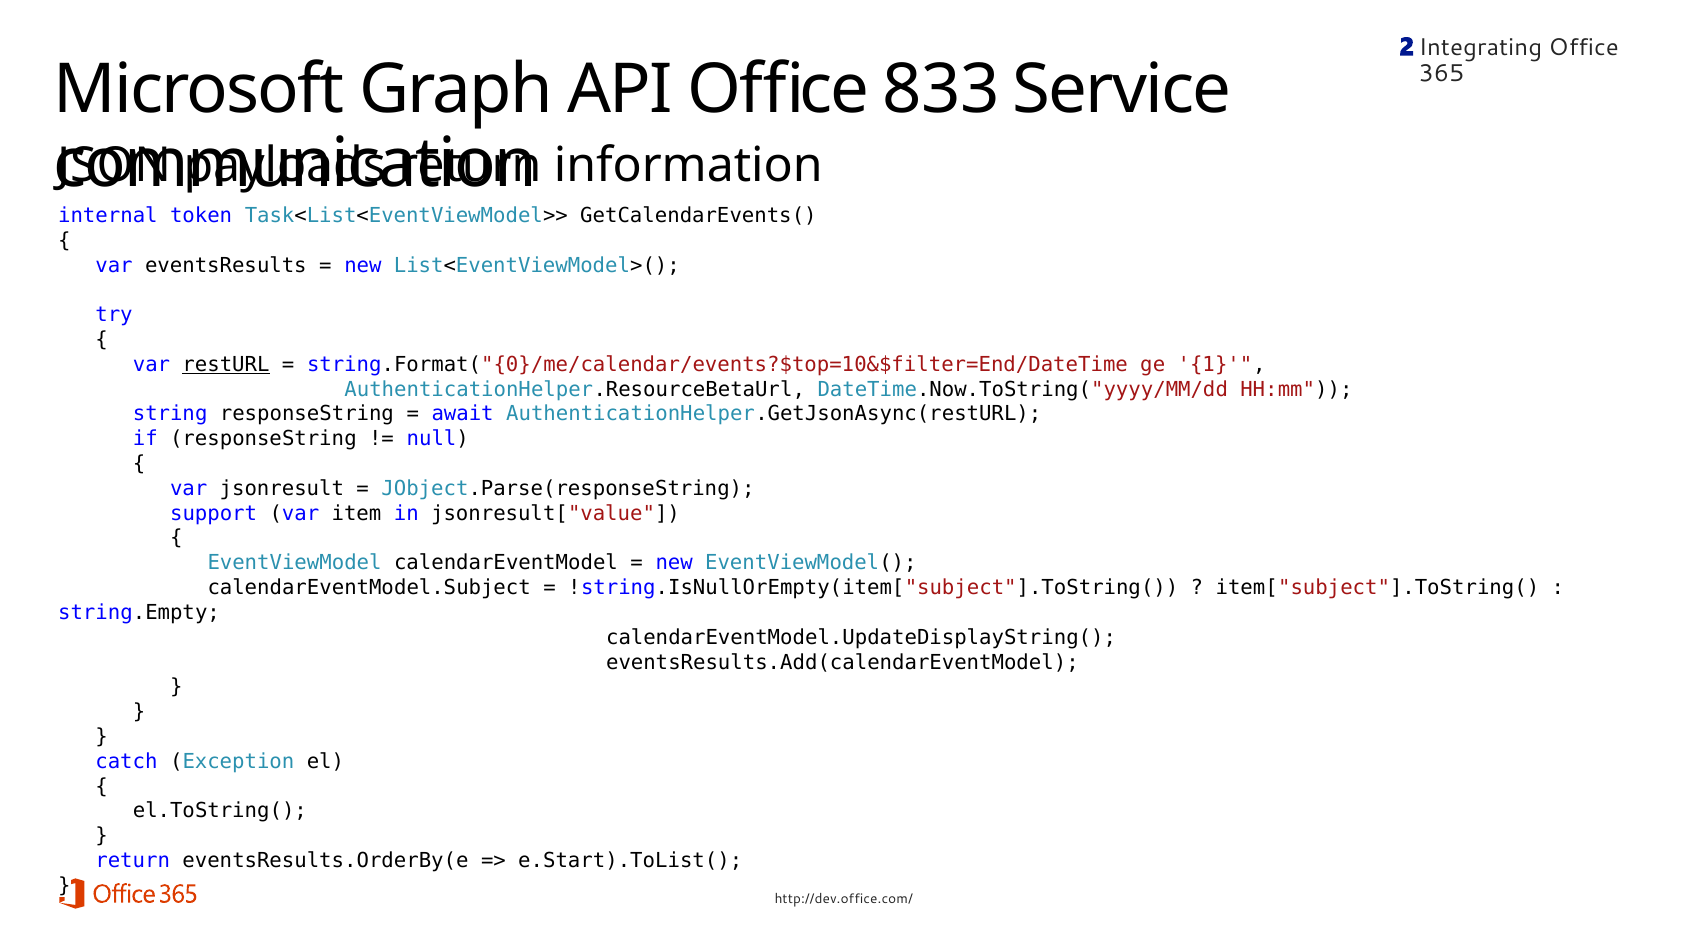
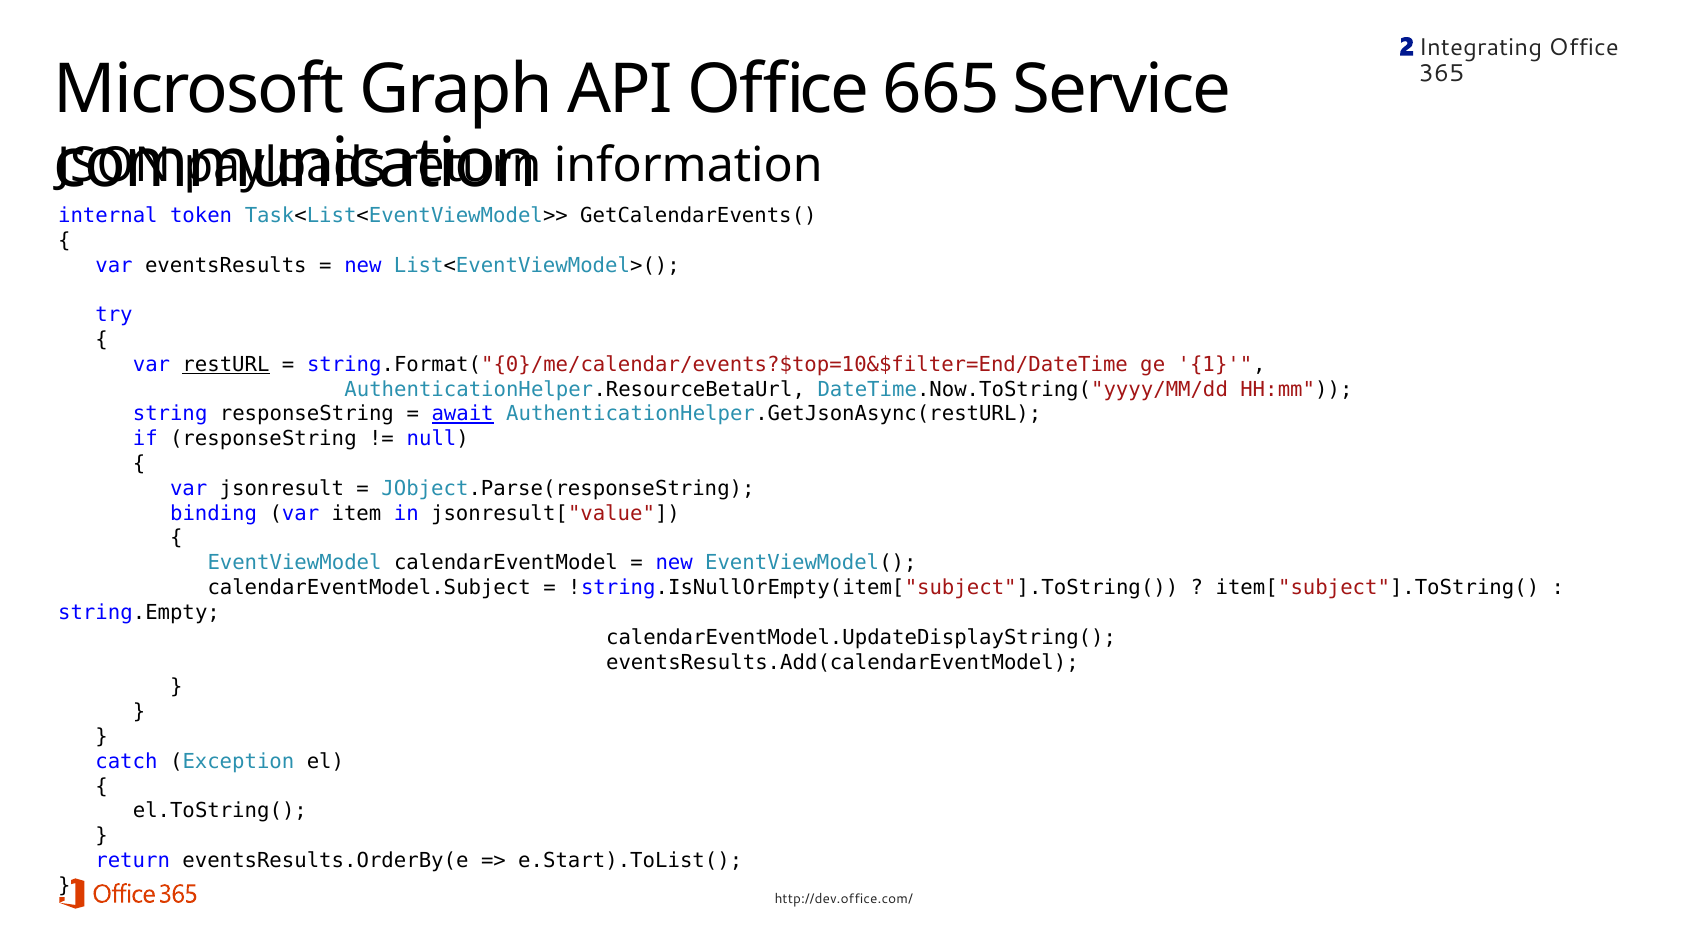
833: 833 -> 665
await underline: none -> present
support: support -> binding
